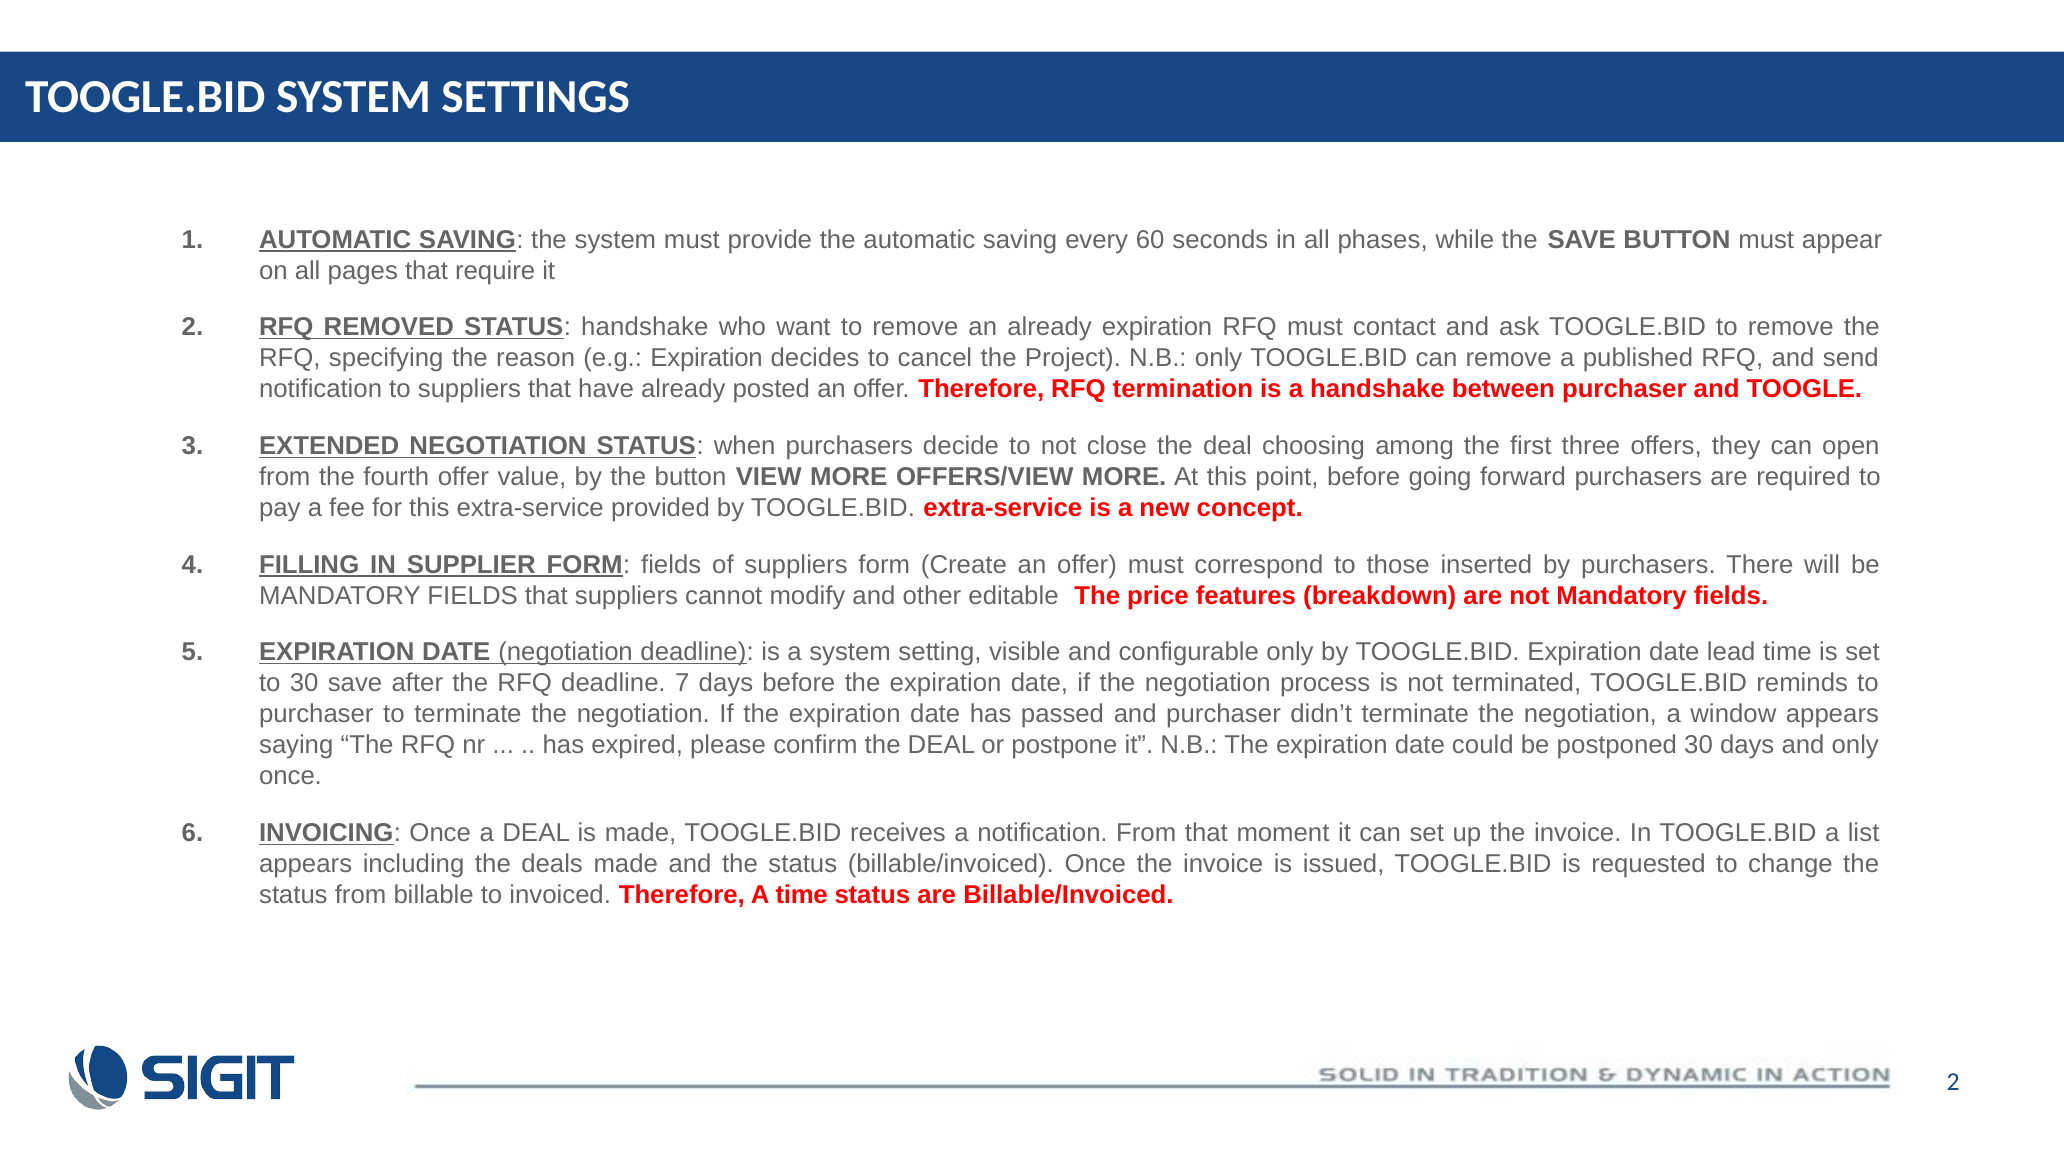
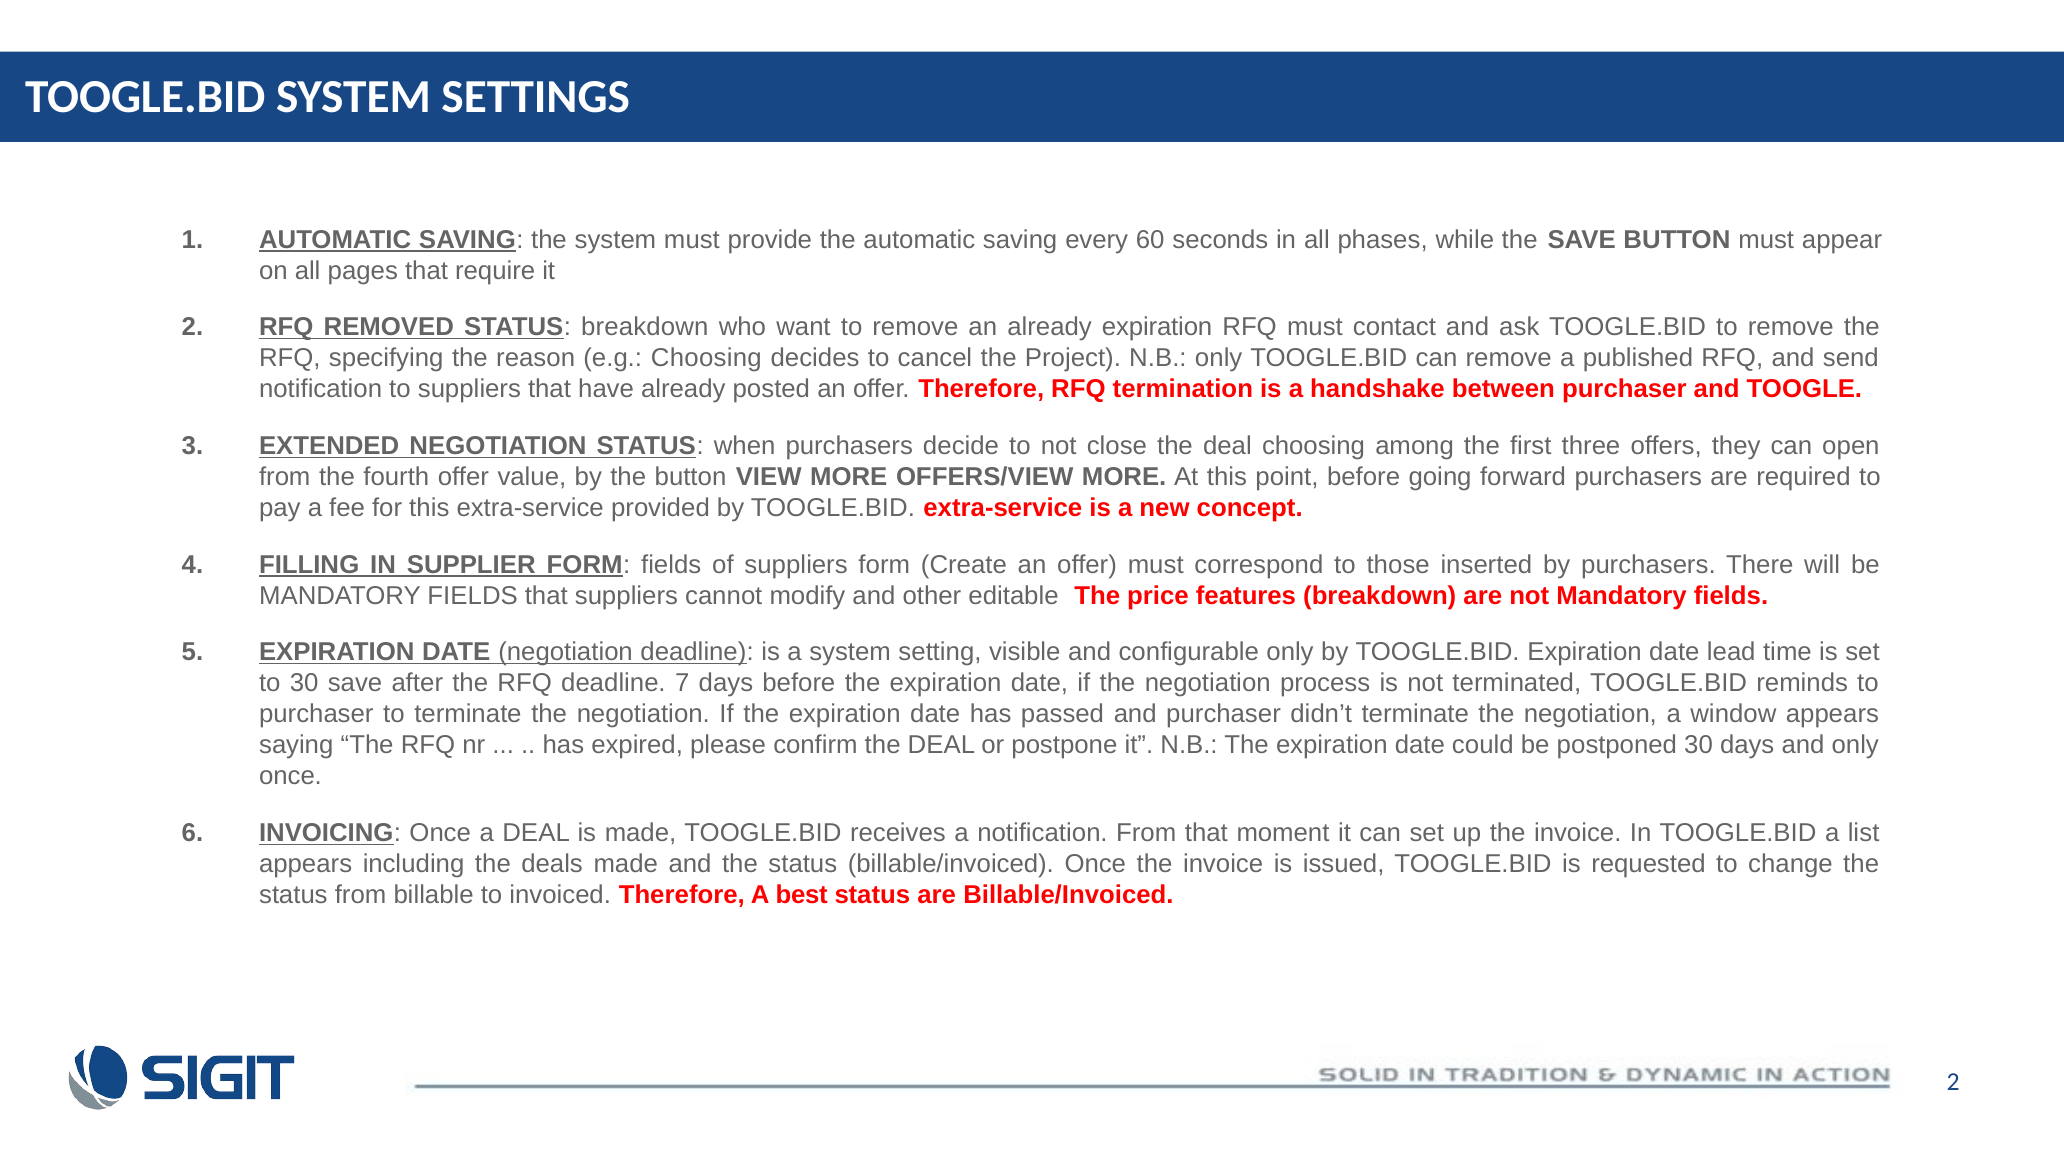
STATUS handshake: handshake -> breakdown
e.g Expiration: Expiration -> Choosing
A time: time -> best
